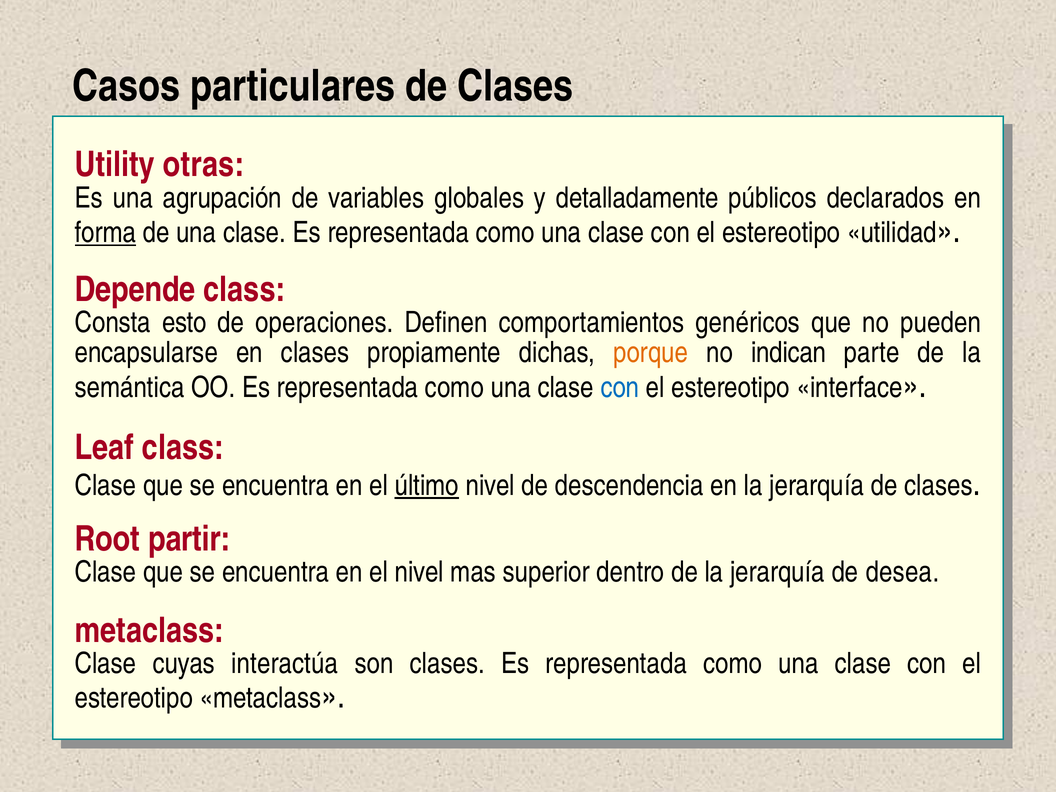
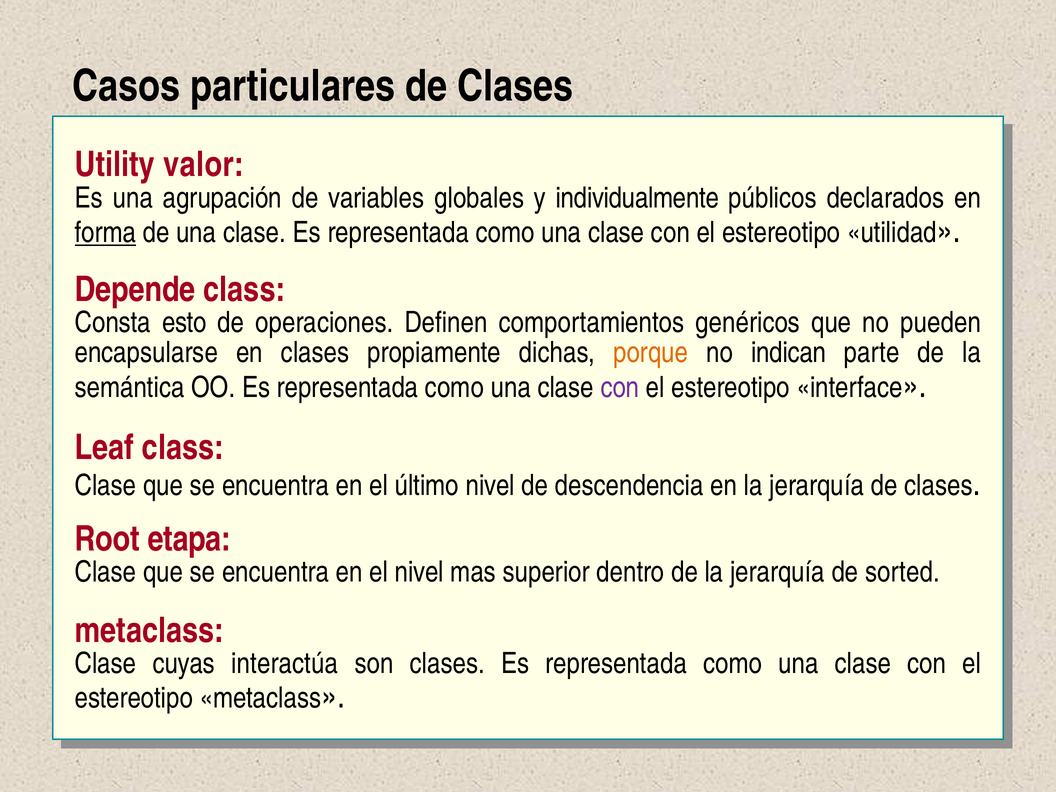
otras: otras -> valor
detalladamente: detalladamente -> individualmente
con at (620, 387) colour: blue -> purple
último underline: present -> none
partir: partir -> etapa
desea: desea -> sorted
